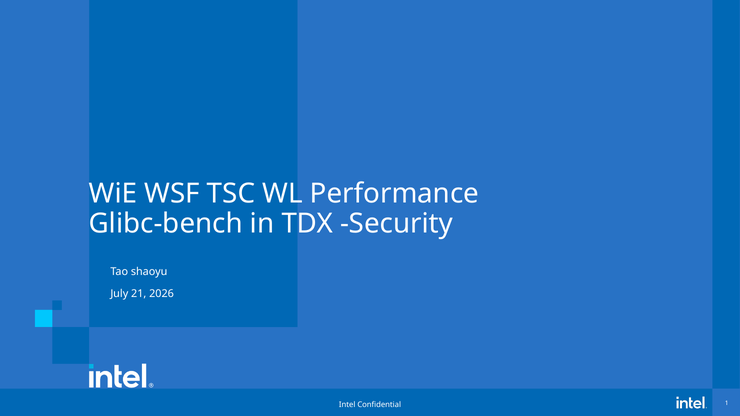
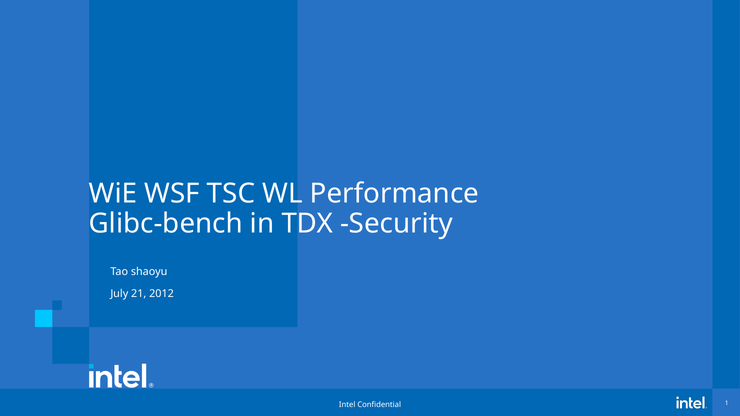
2026: 2026 -> 2012
